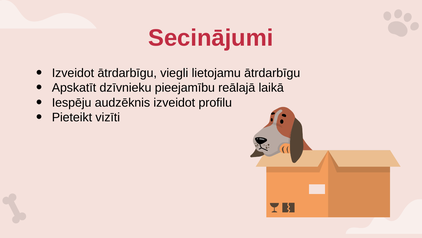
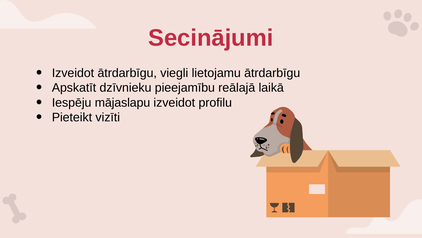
audzēknis: audzēknis -> mājaslapu
